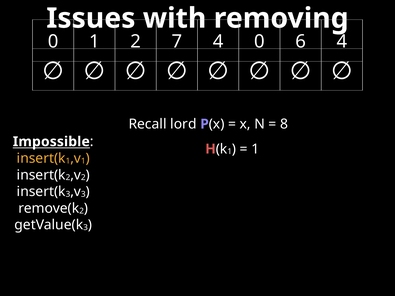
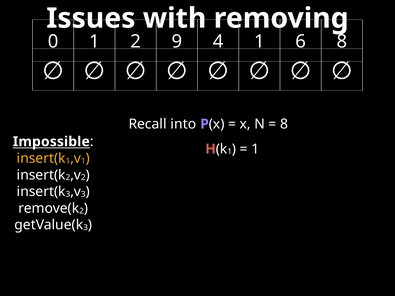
7: 7 -> 9
4 0: 0 -> 1
6 4: 4 -> 8
lord: lord -> into
